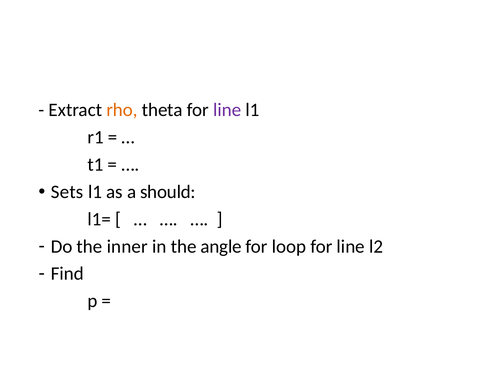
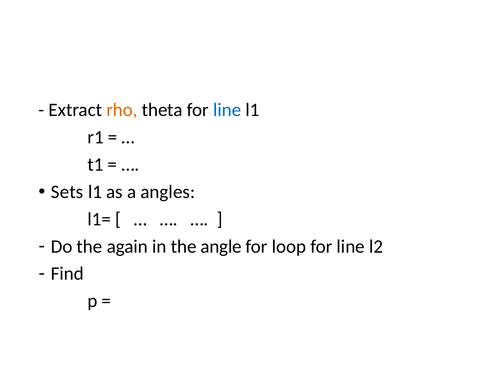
line at (227, 110) colour: purple -> blue
should: should -> angles
inner: inner -> again
